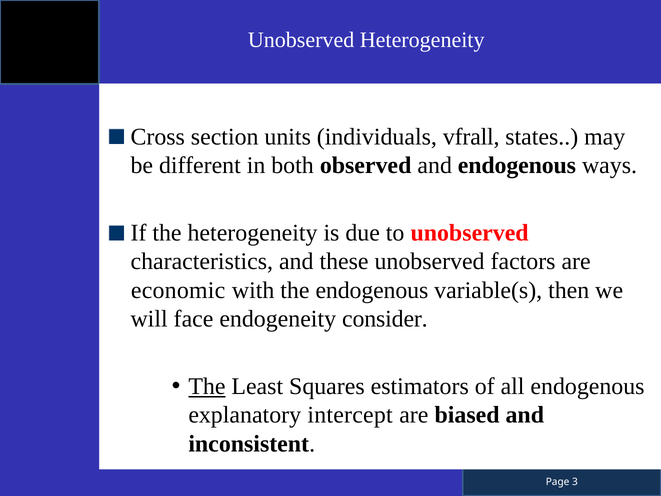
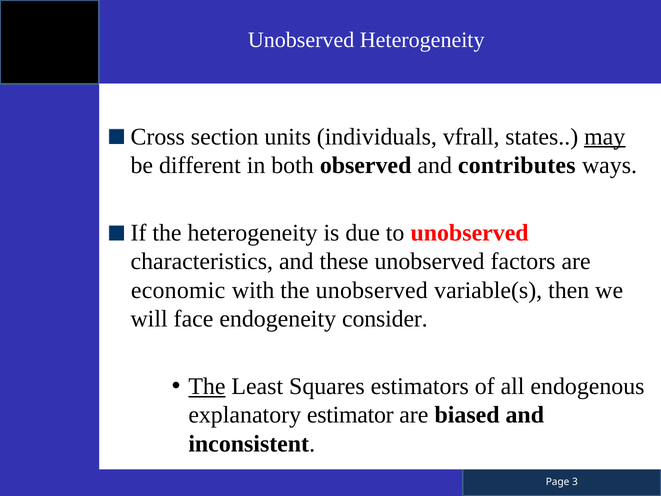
may underline: none -> present
and endogenous: endogenous -> contributes
the endogenous: endogenous -> unobserved
intercept: intercept -> estimator
